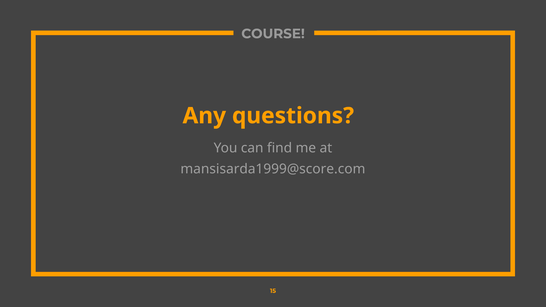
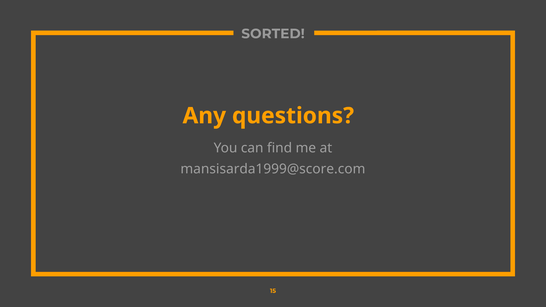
COURSE: COURSE -> SORTED
